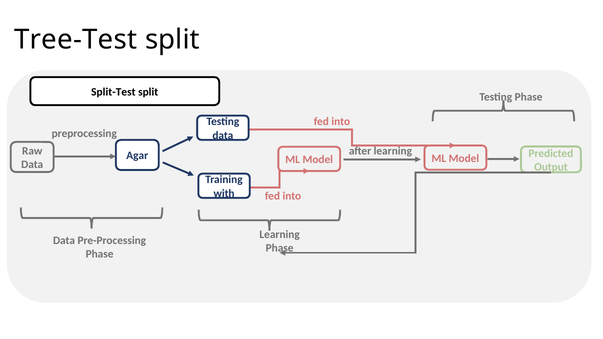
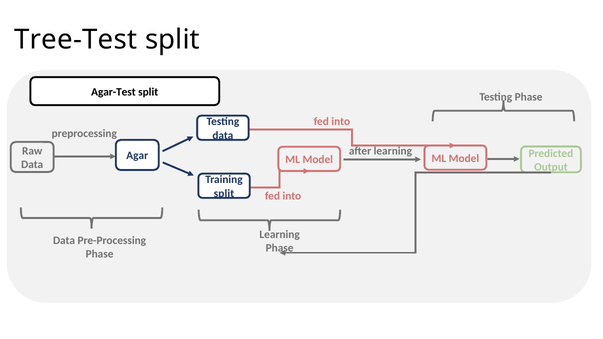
Split-Test: Split-Test -> Agar-Test
with at (224, 193): with -> split
